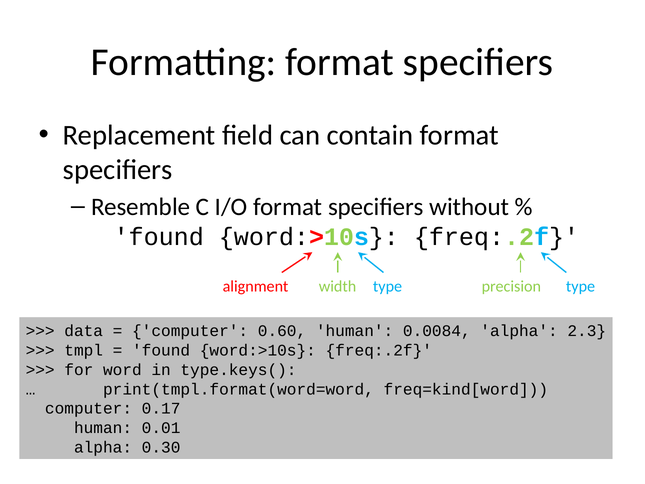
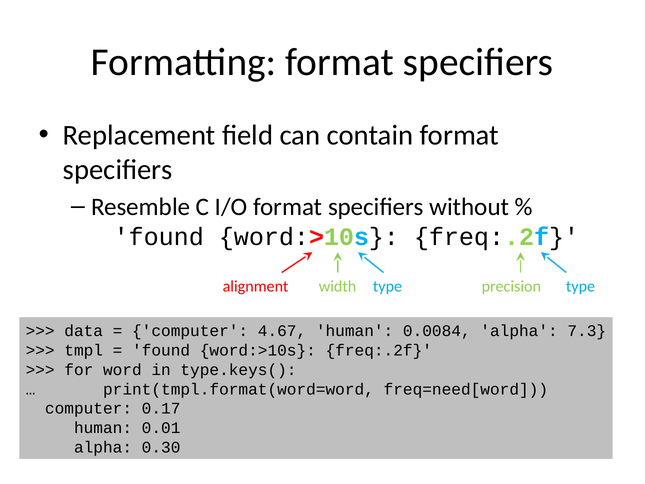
0.60: 0.60 -> 4.67
2.3: 2.3 -> 7.3
freq=kind[word: freq=kind[word -> freq=need[word
